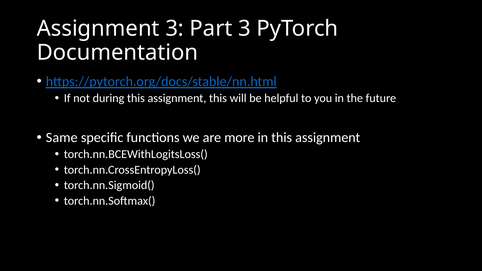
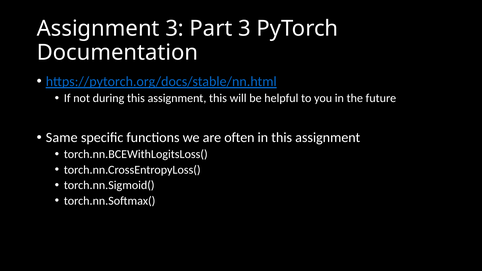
more: more -> often
